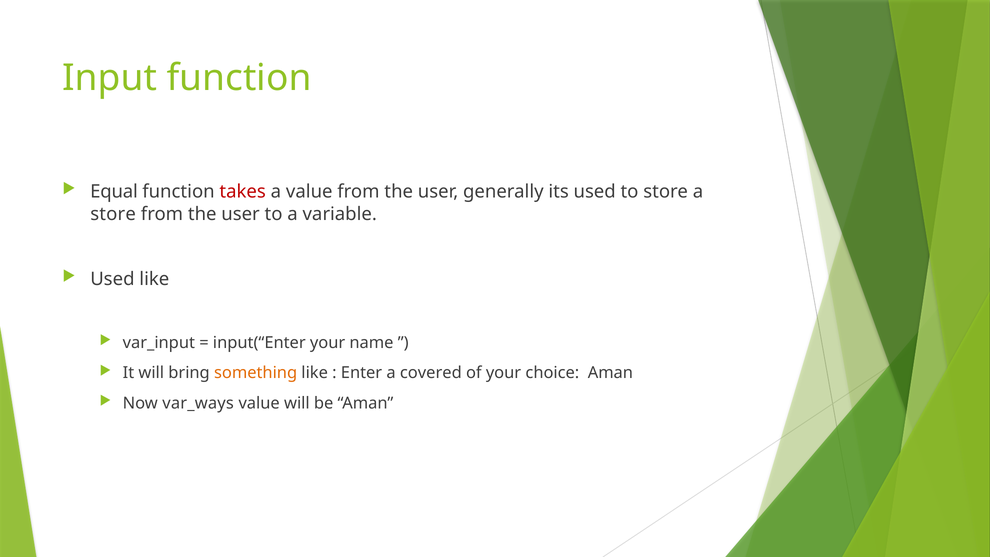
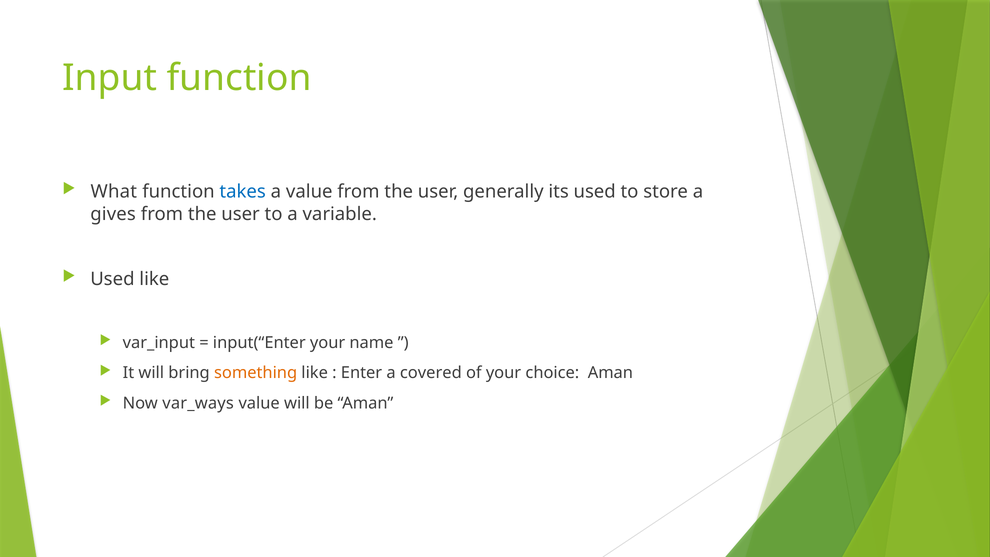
Equal: Equal -> What
takes colour: red -> blue
store at (113, 214): store -> gives
